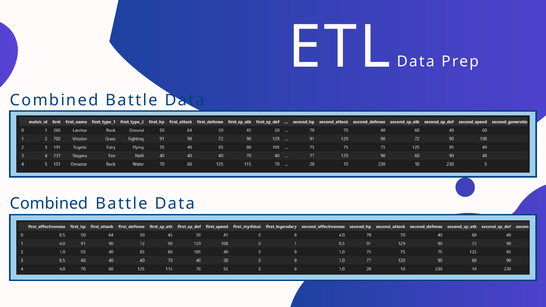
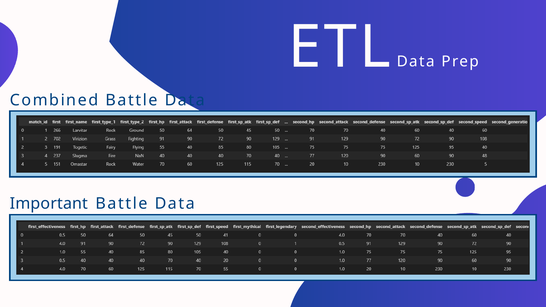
Combined at (49, 204): Combined -> Important
